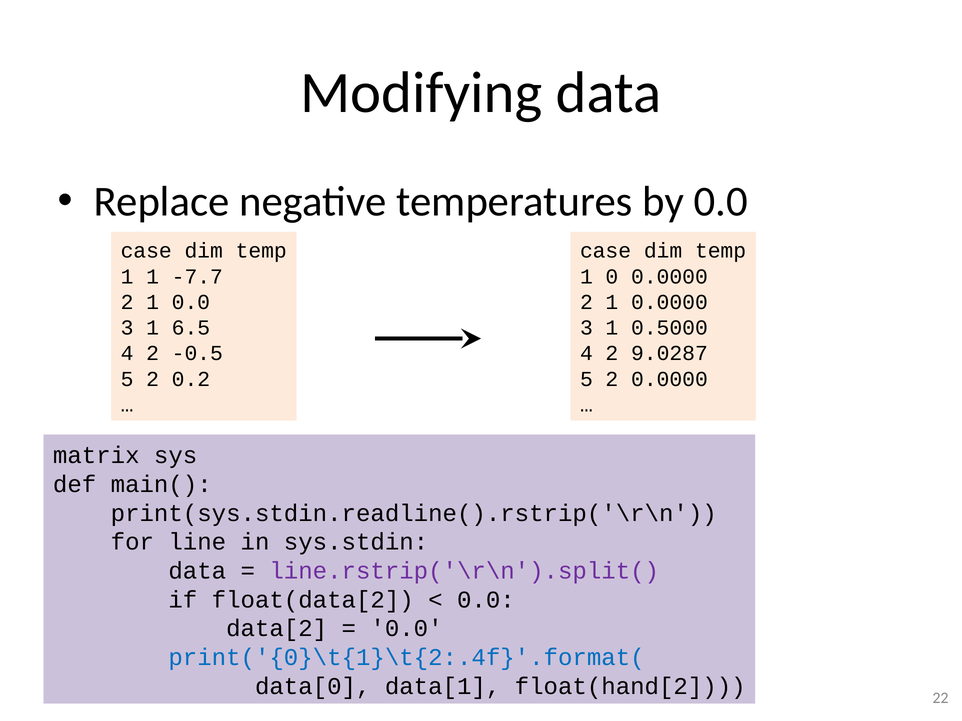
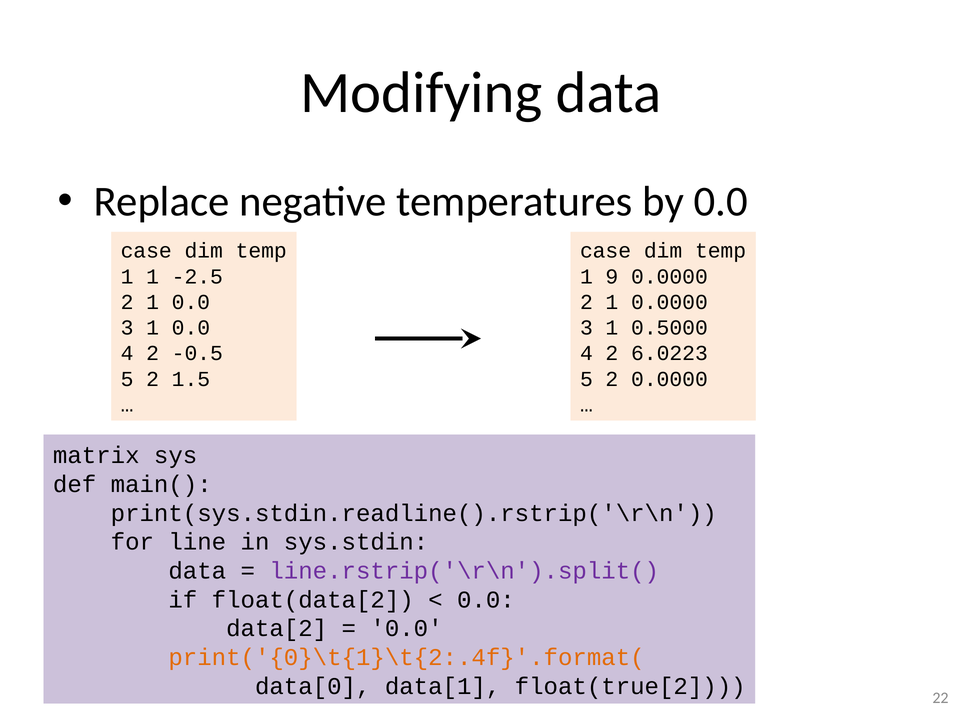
-7.7: -7.7 -> -2.5
0: 0 -> 9
3 1 6.5: 6.5 -> 0.0
9.0287: 9.0287 -> 6.0223
0.2: 0.2 -> 1.5
print('{0}\t{1}\t{2:.4f}'.format( colour: blue -> orange
float(hand[2: float(hand[2 -> float(true[2
